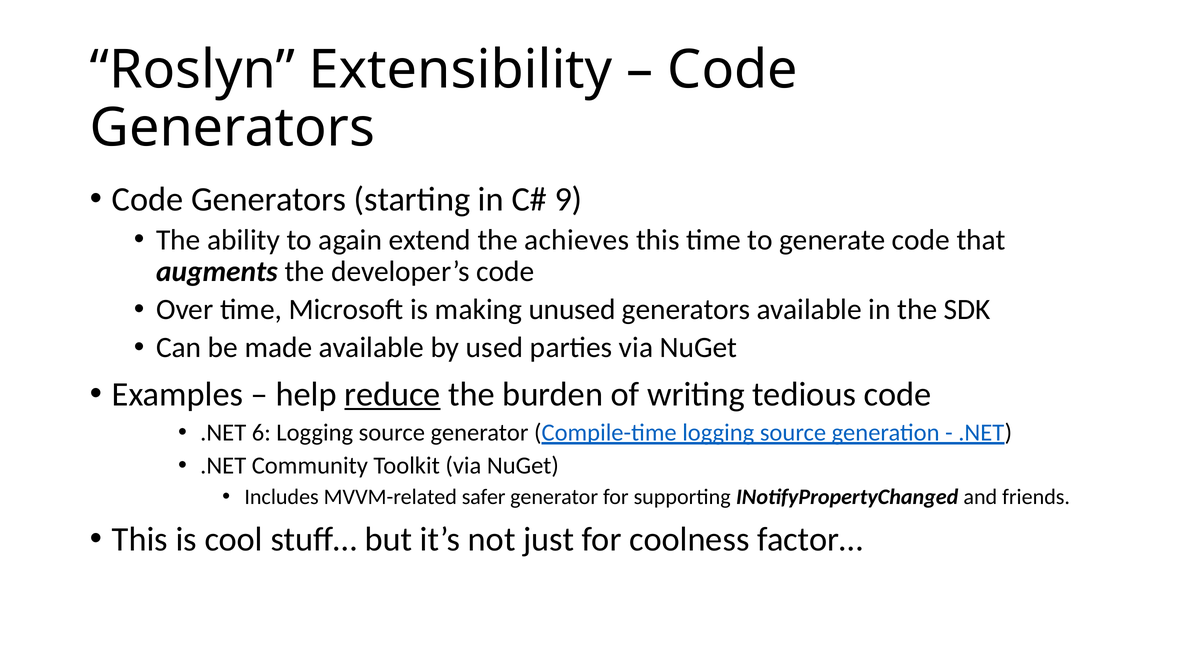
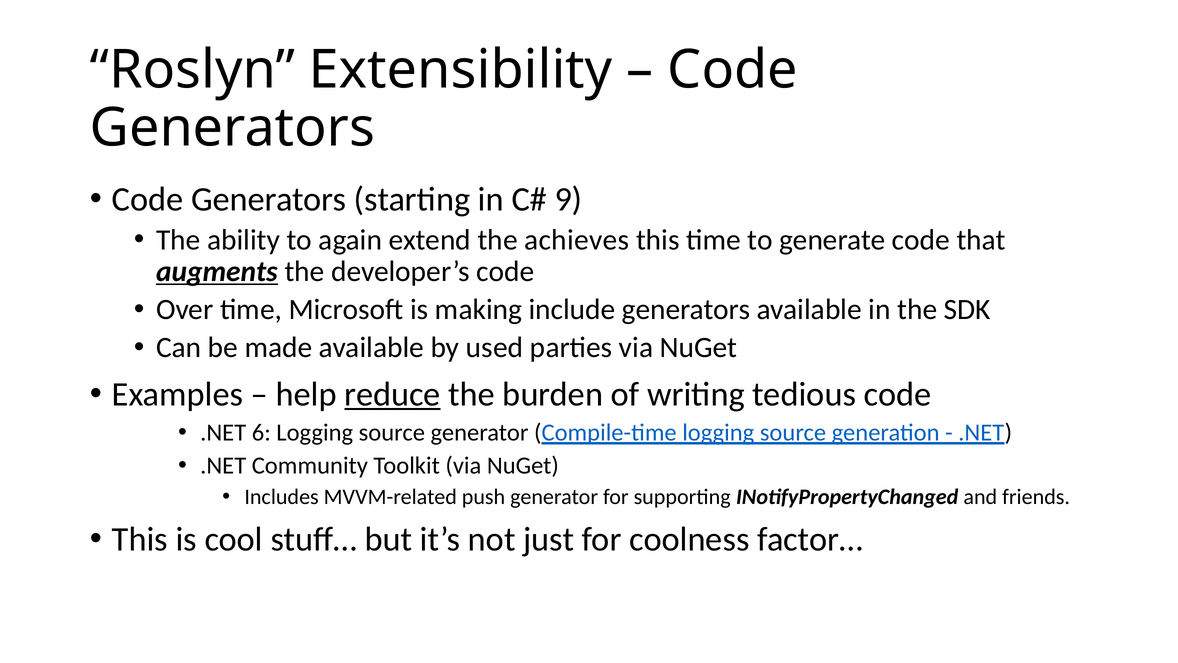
augments underline: none -> present
unused: unused -> include
safer: safer -> push
